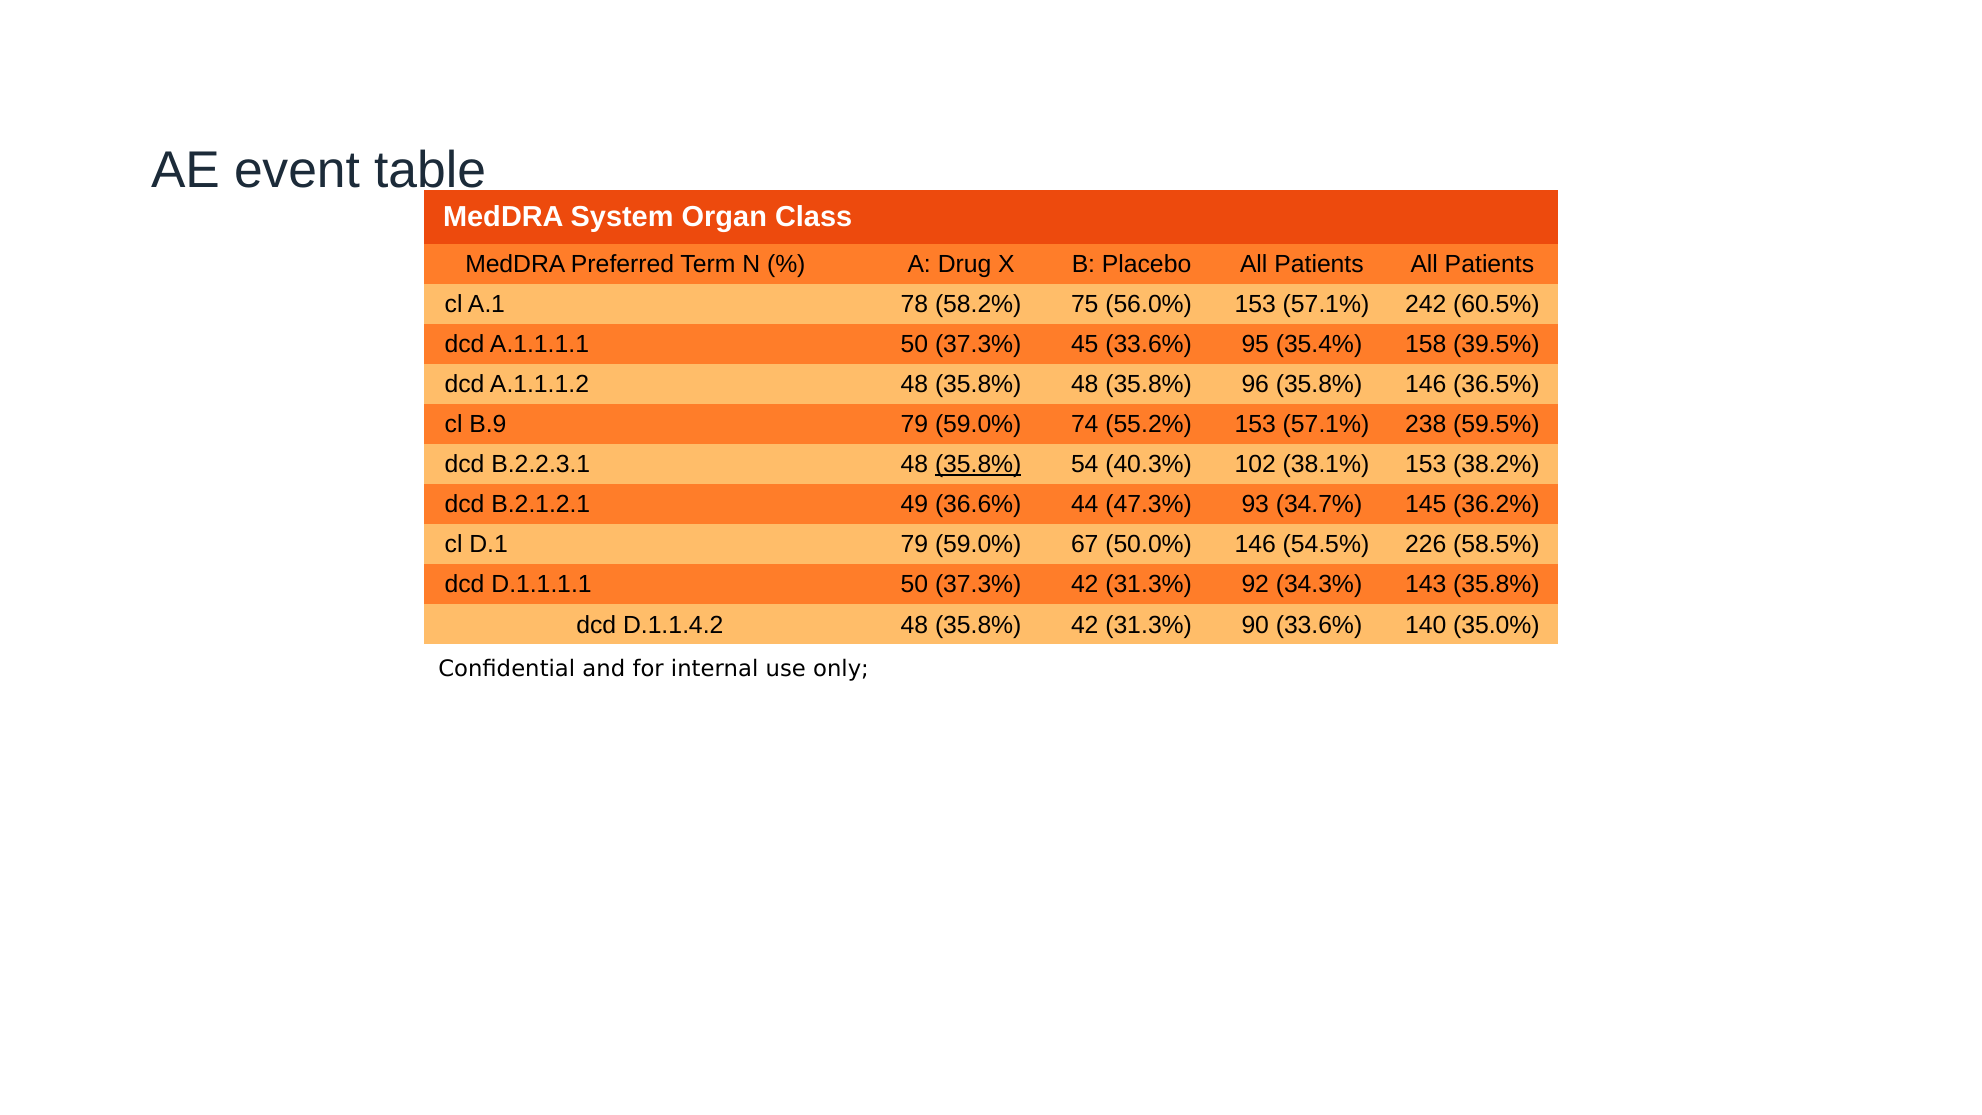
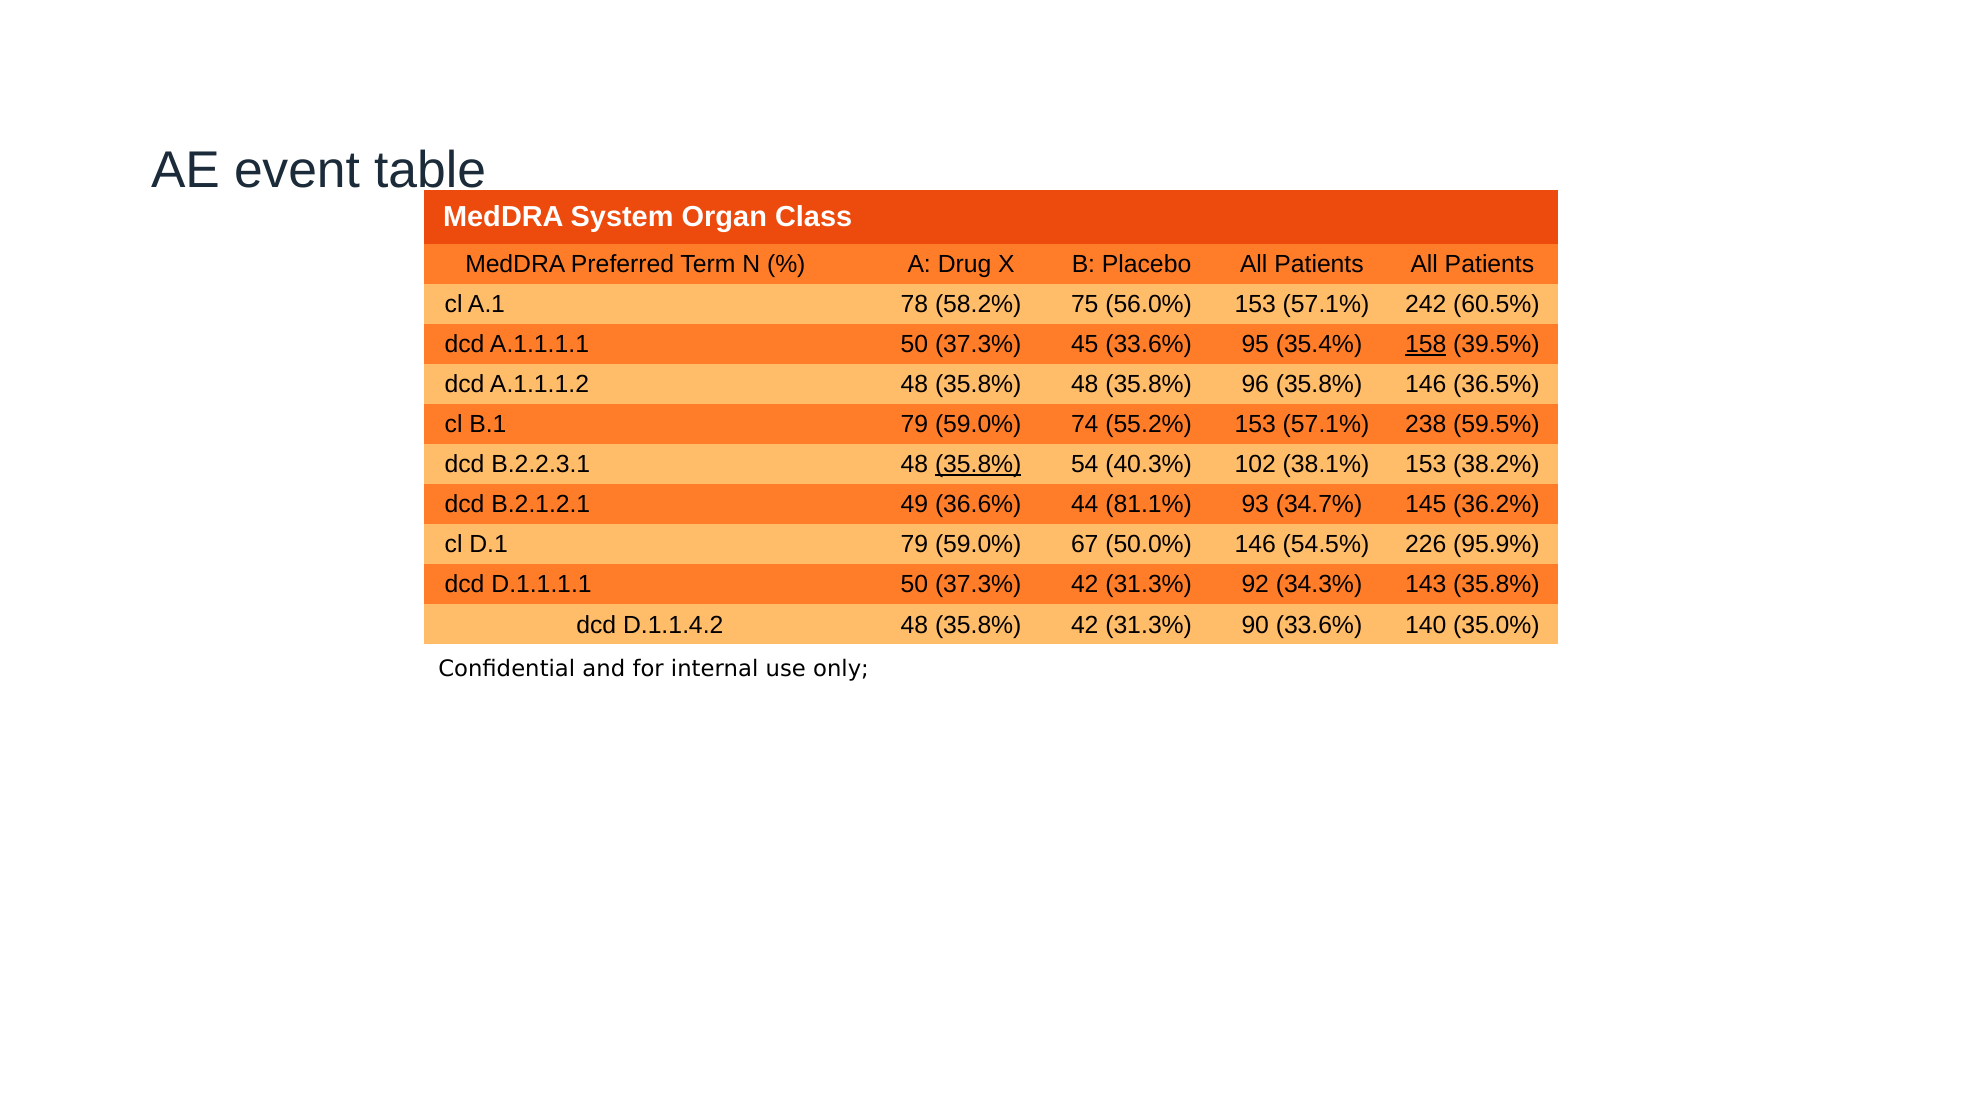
158 underline: none -> present
B.9: B.9 -> B.1
47.3%: 47.3% -> 81.1%
58.5%: 58.5% -> 95.9%
